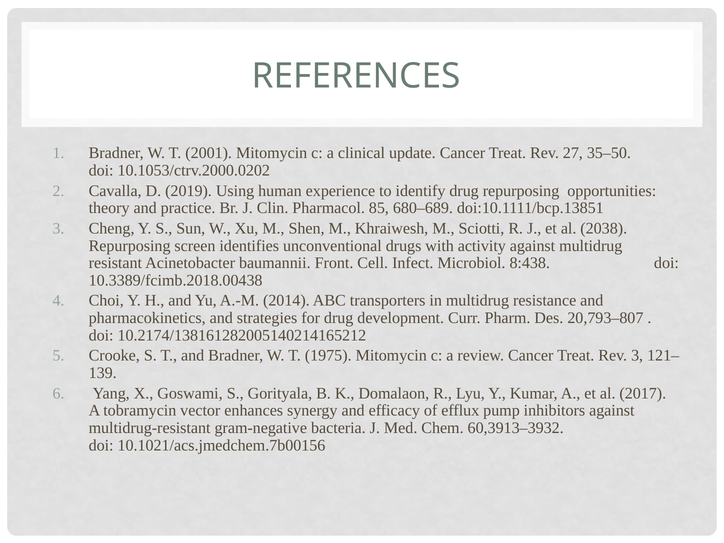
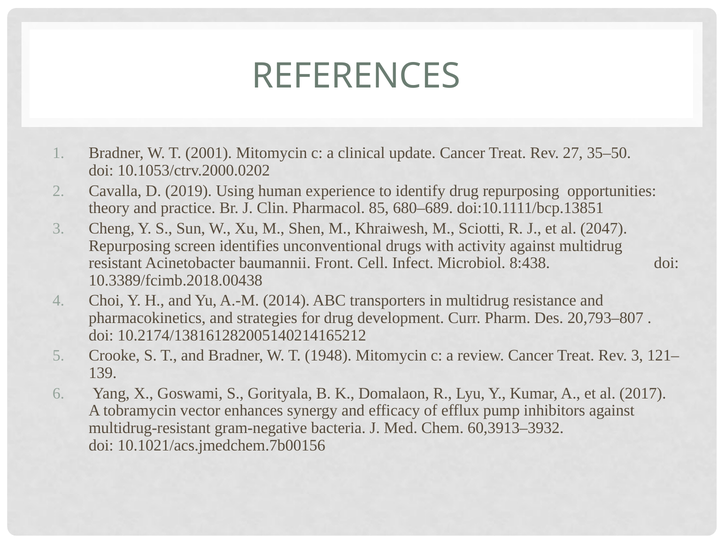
2038: 2038 -> 2047
1975: 1975 -> 1948
